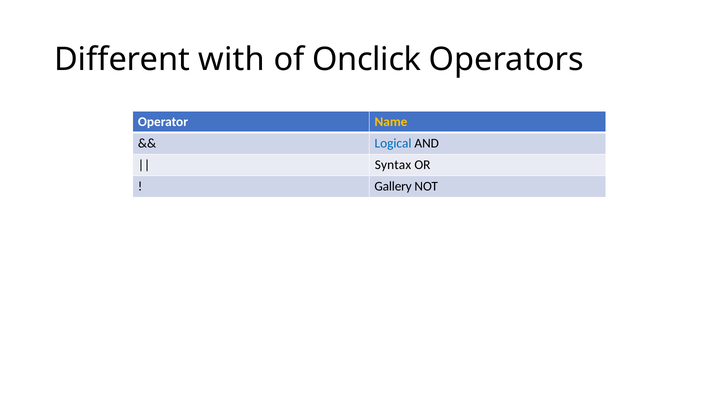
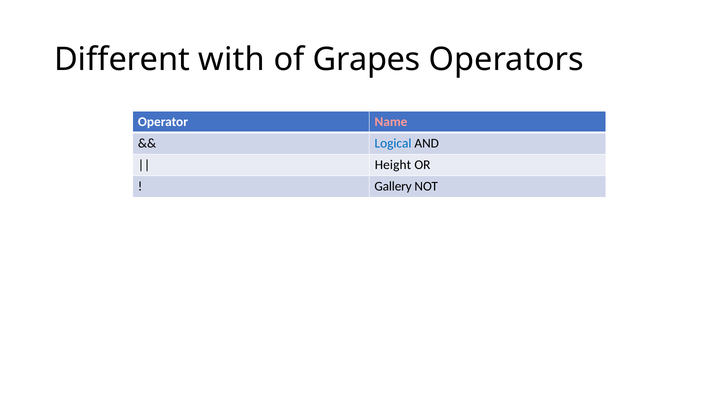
Onclick: Onclick -> Grapes
Name colour: yellow -> pink
Syntax: Syntax -> Height
